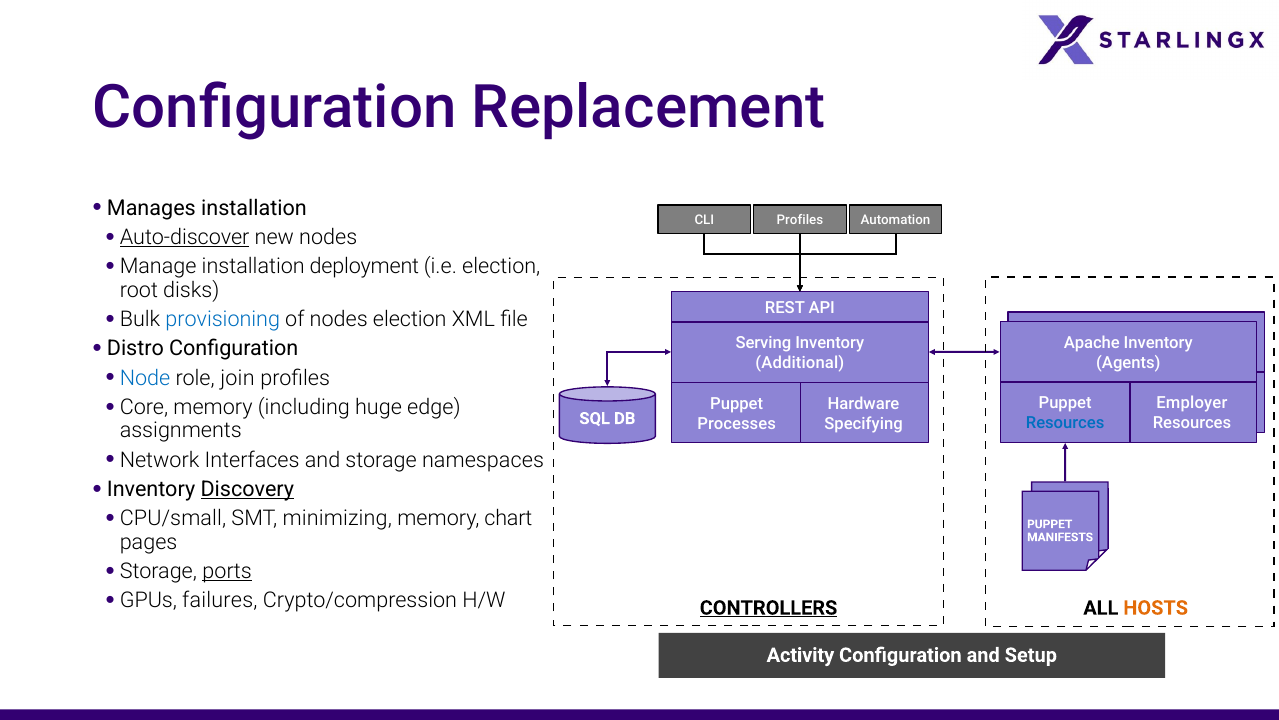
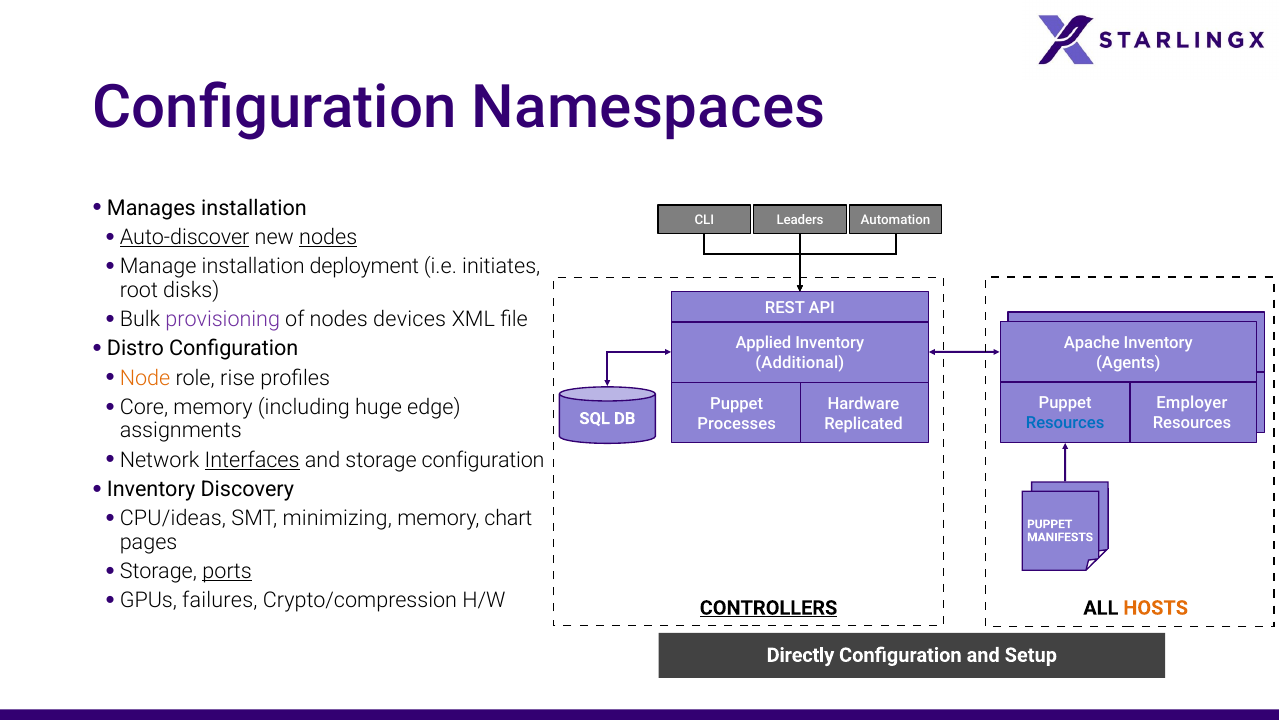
Replacement: Replacement -> Namespaces
CLI Profiles: Profiles -> Leaders
nodes at (328, 237) underline: none -> present
i.e election: election -> initiates
provisioning colour: blue -> purple
nodes election: election -> devices
Serving: Serving -> Applied
Node colour: blue -> orange
join: join -> rise
Specifying: Specifying -> Replicated
Interfaces underline: none -> present
storage namespaces: namespaces -> configuration
Discovery underline: present -> none
CPU/small: CPU/small -> CPU/ideas
Activity: Activity -> Directly
